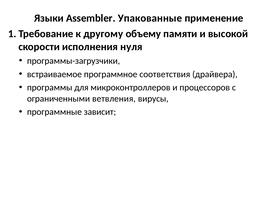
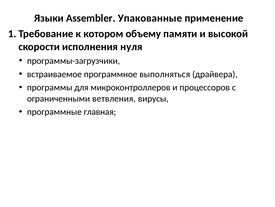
другому: другому -> котором
соответствия: соответствия -> выполняться
зависит: зависит -> главная
